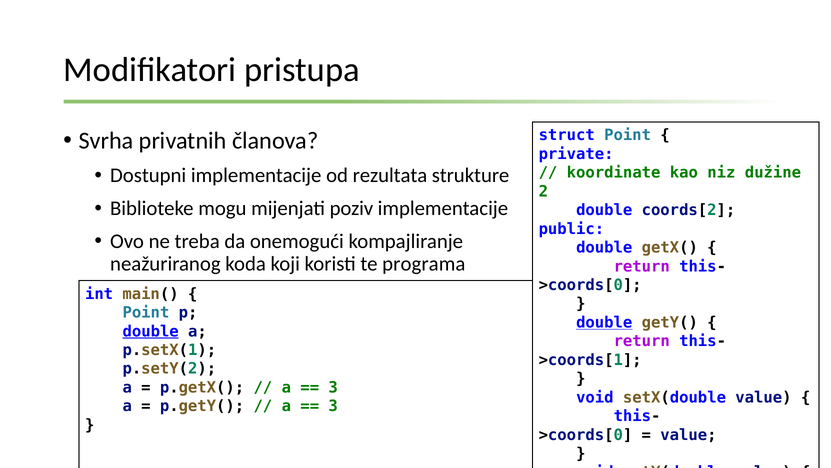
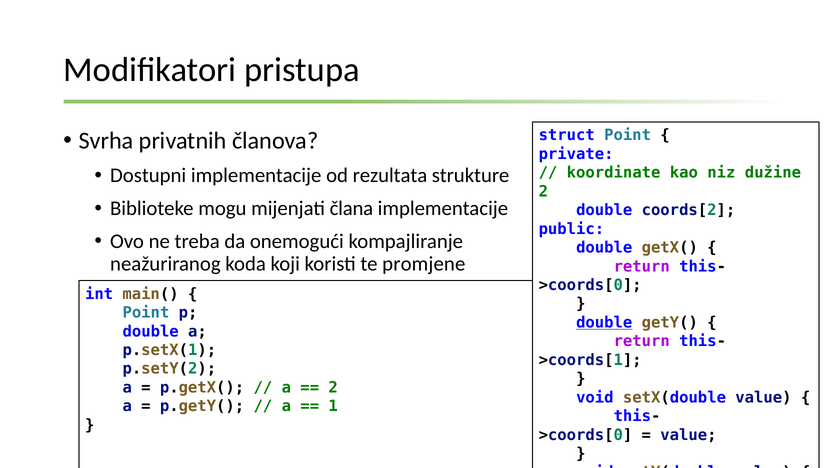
poziv: poziv -> člana
programa: programa -> promjene
double at (151, 331) underline: present -> none
3 at (333, 387): 3 -> 2
3 at (333, 406): 3 -> 1
